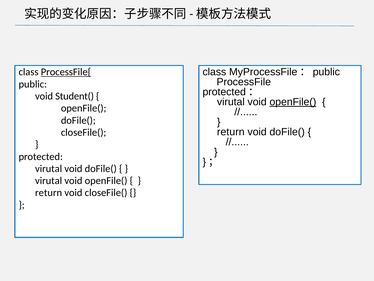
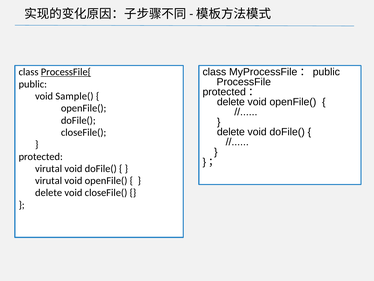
Student(: Student( -> Sample(
virutal at (231, 102): virutal -> delete
openFile( at (293, 102) underline: present -> none
return at (231, 132): return -> delete
return at (49, 192): return -> delete
